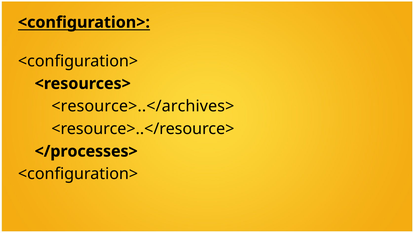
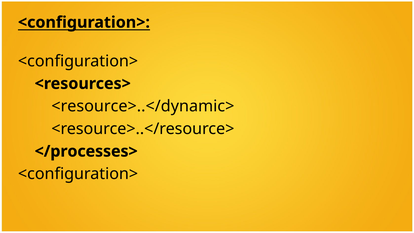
<resource>..</archives>: <resource>..</archives> -> <resource>..</dynamic>
